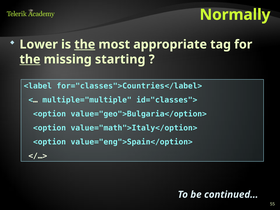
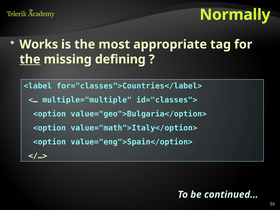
Lower: Lower -> Works
the at (85, 44) underline: present -> none
starting: starting -> defining
